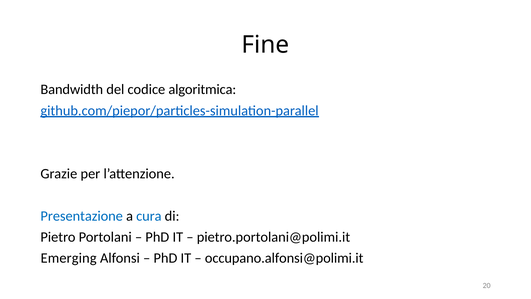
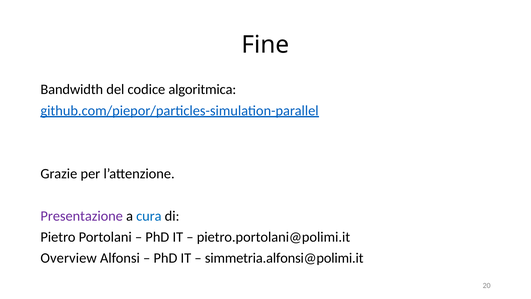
Presentazione colour: blue -> purple
Emerging: Emerging -> Overview
occupano.alfonsi@polimi.it: occupano.alfonsi@polimi.it -> simmetria.alfonsi@polimi.it
